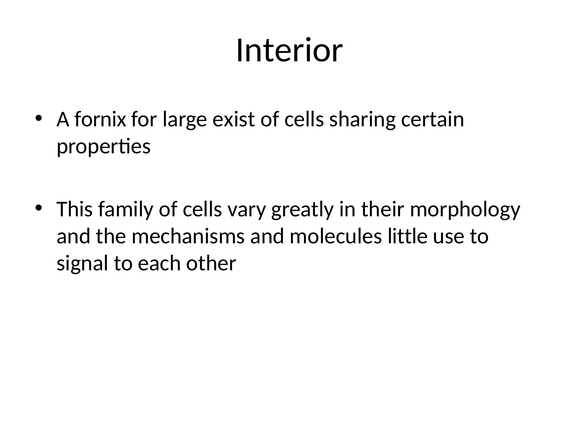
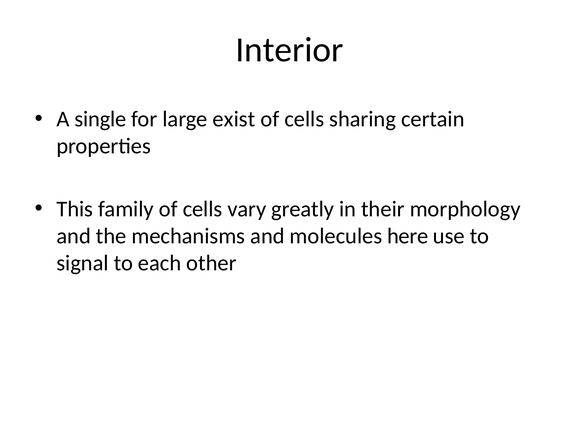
fornix: fornix -> single
little: little -> here
